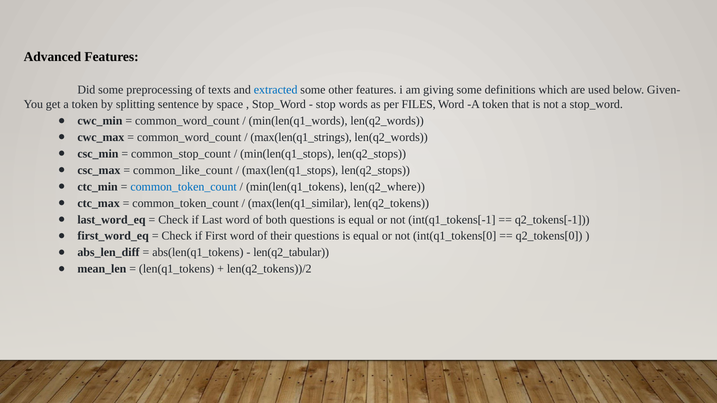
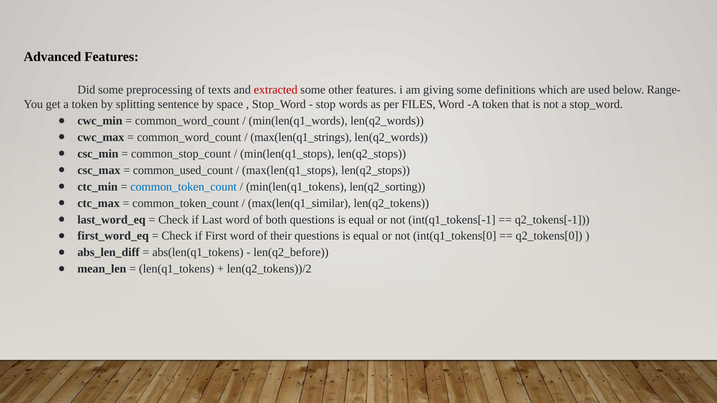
extracted colour: blue -> red
Given-: Given- -> Range-
common_like_count: common_like_count -> common_used_count
len(q2_where: len(q2_where -> len(q2_sorting
len(q2_tabular: len(q2_tabular -> len(q2_before
